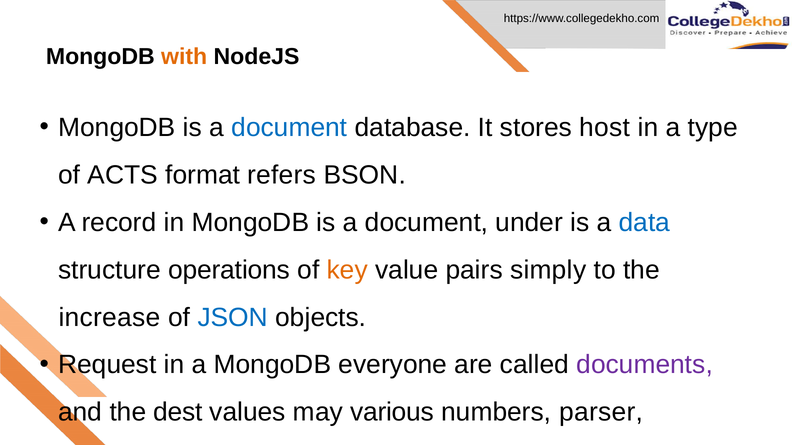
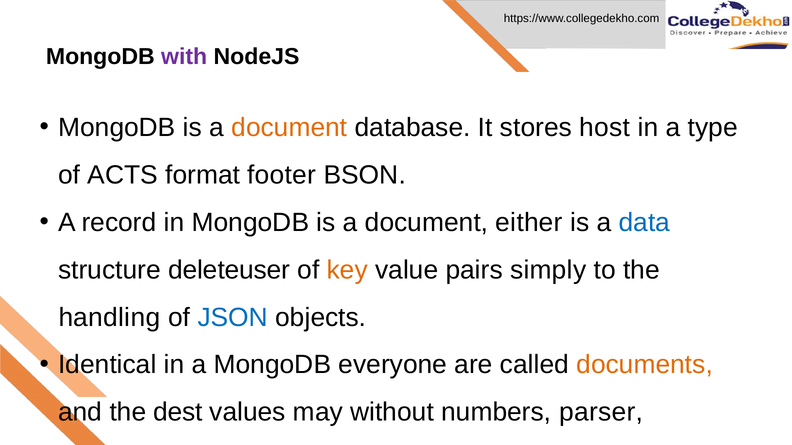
with at (184, 57) colour: orange -> purple
document at (289, 128) colour: blue -> orange
refers: refers -> footer
under: under -> either
operations: operations -> deleteuser
increase: increase -> handling
Request: Request -> Identical
documents at (645, 365) colour: purple -> orange
various: various -> without
